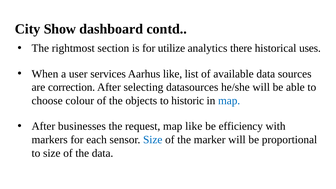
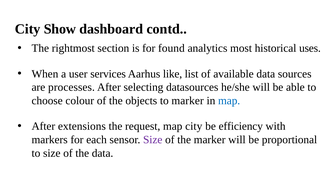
utilize: utilize -> found
there: there -> most
correction: correction -> processes
to historic: historic -> marker
businesses: businesses -> extensions
map like: like -> city
Size at (153, 140) colour: blue -> purple
